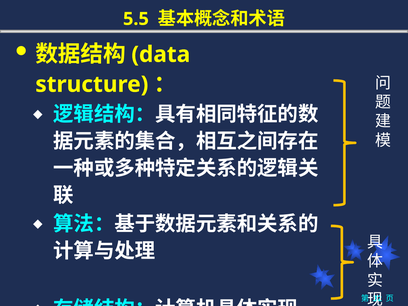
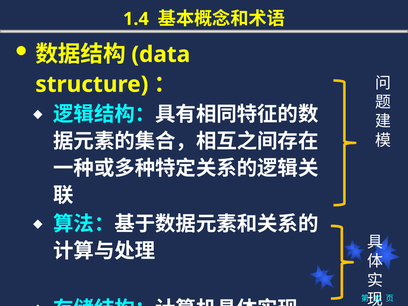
5.5: 5.5 -> 1.4
